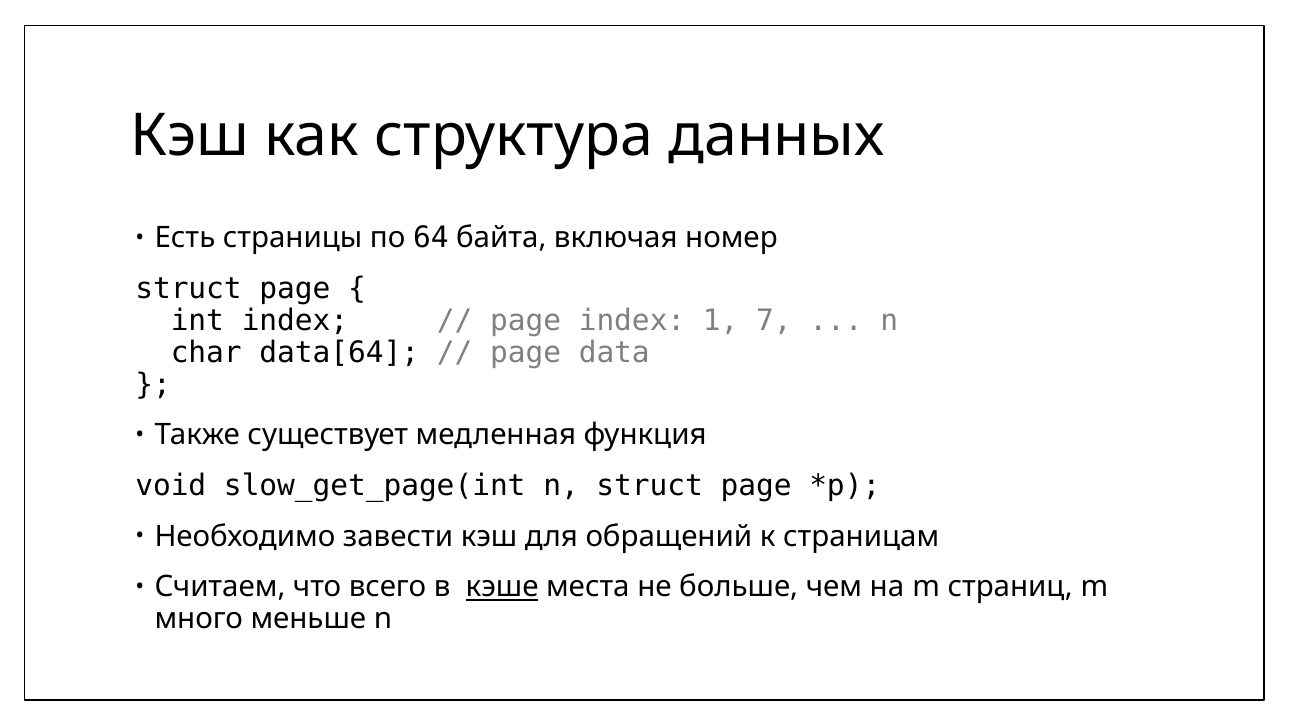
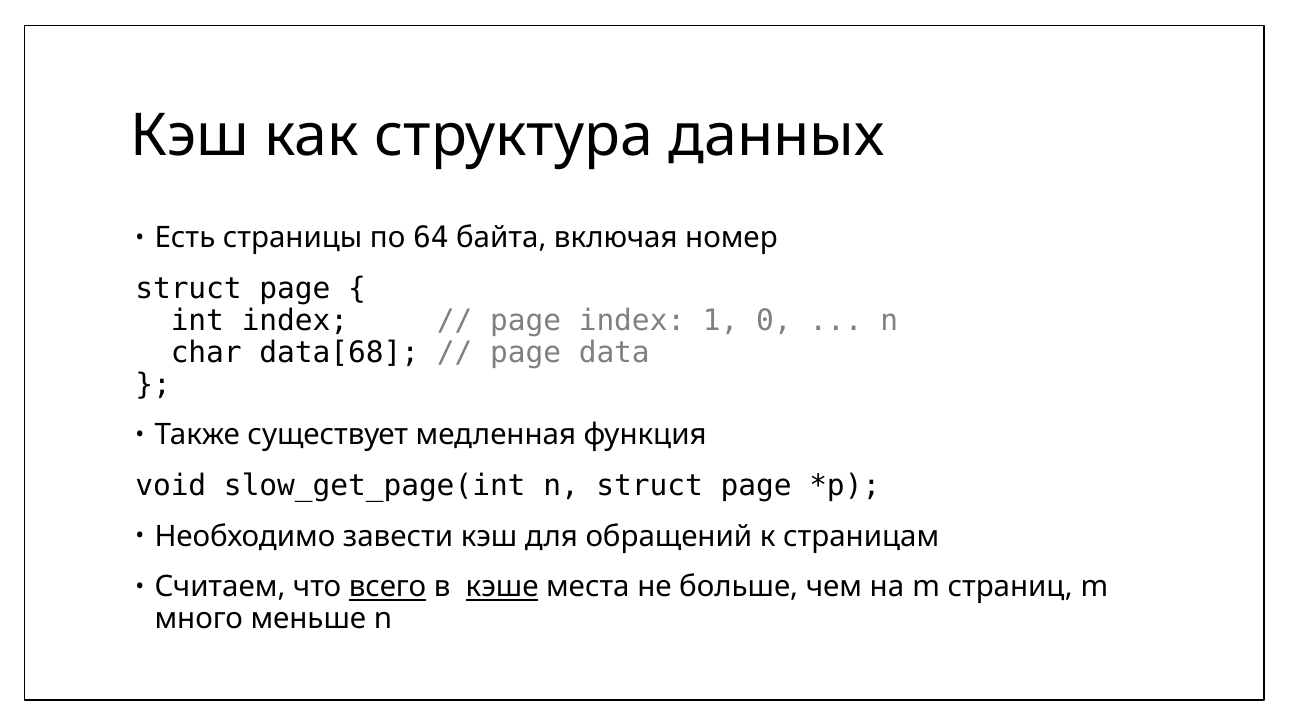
7: 7 -> 0
data[64: data[64 -> data[68
всего underline: none -> present
